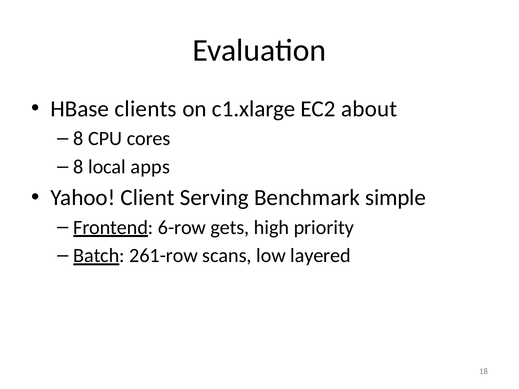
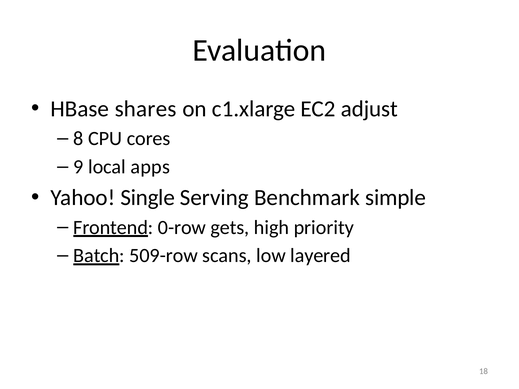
clients: clients -> shares
about: about -> adjust
8 at (78, 167): 8 -> 9
Client: Client -> Single
6-row: 6-row -> 0-row
261-row: 261-row -> 509-row
